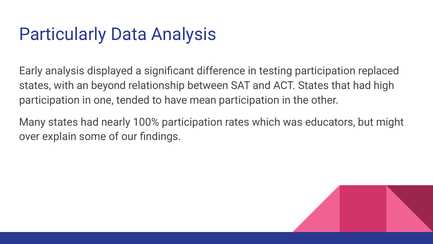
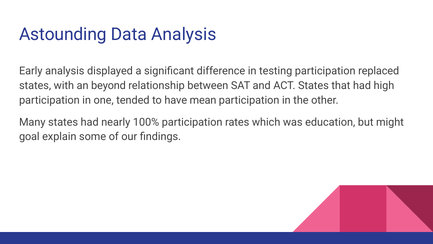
Particularly: Particularly -> Astounding
educators: educators -> education
over: over -> goal
